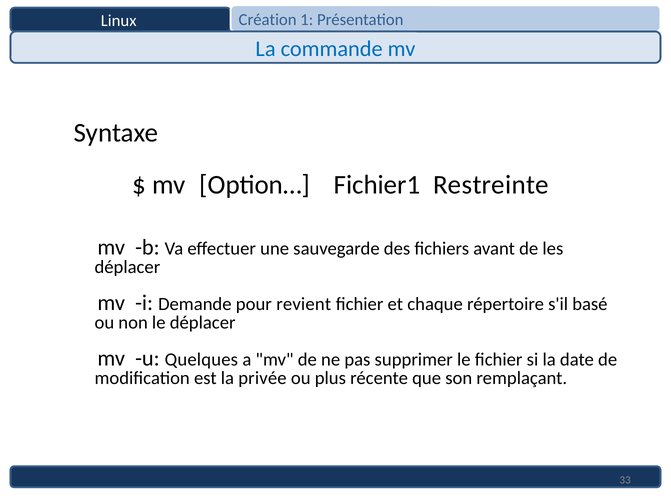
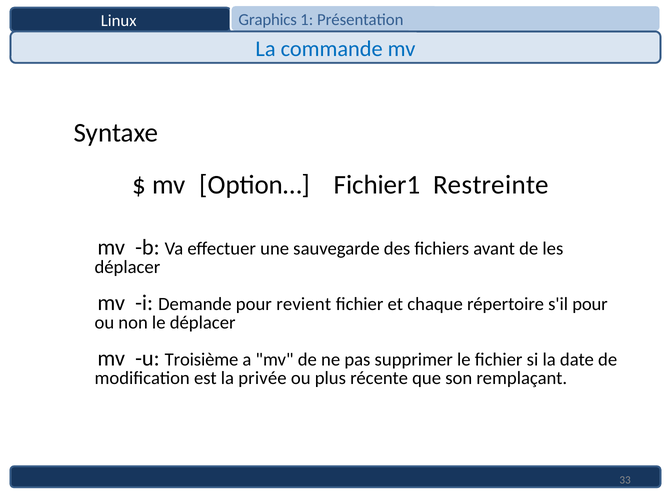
Création: Création -> Graphics
s'il basé: basé -> pour
Quelques: Quelques -> Troisième
